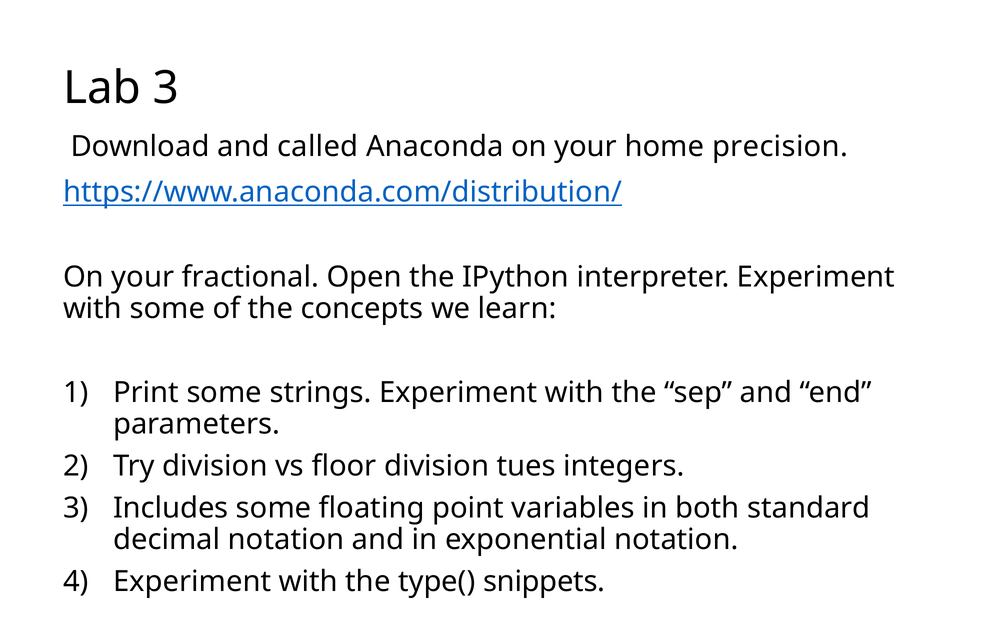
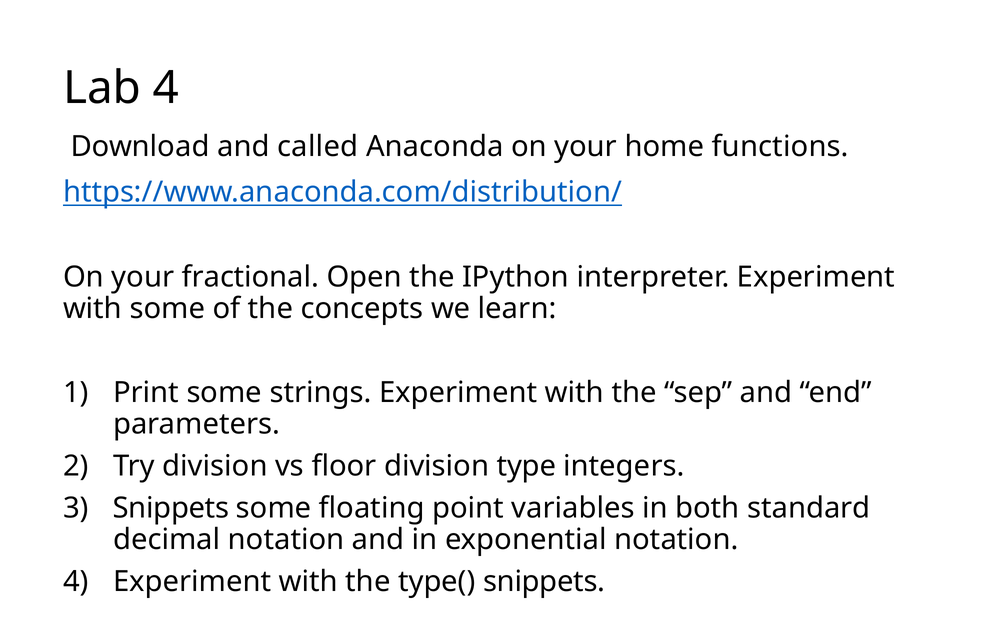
Lab 3: 3 -> 4
precision: precision -> functions
tues: tues -> type
Includes at (171, 508): Includes -> Snippets
